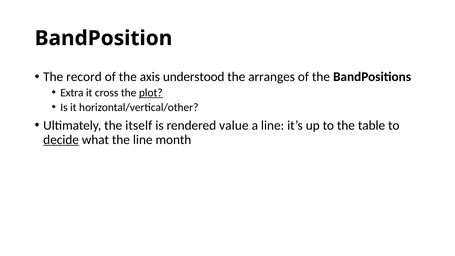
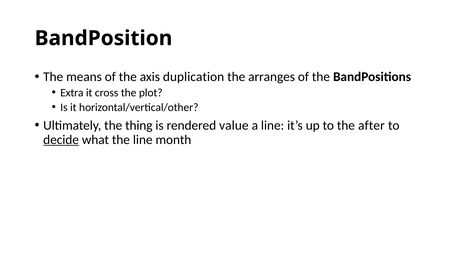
record: record -> means
understood: understood -> duplication
plot underline: present -> none
itself: itself -> thing
table: table -> after
